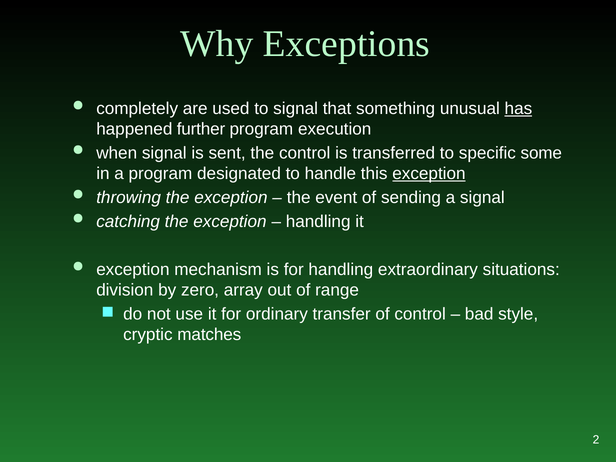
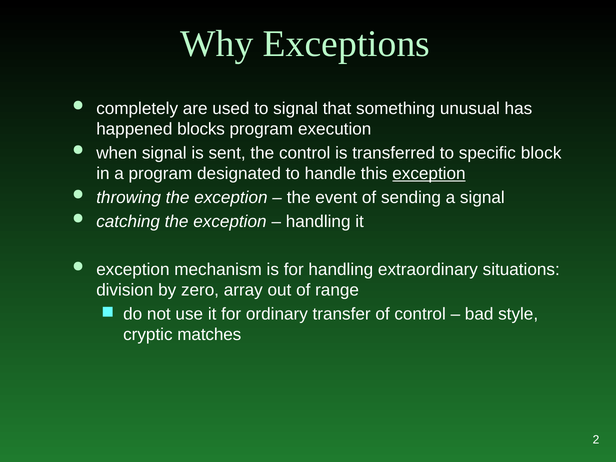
has underline: present -> none
further: further -> blocks
some: some -> block
